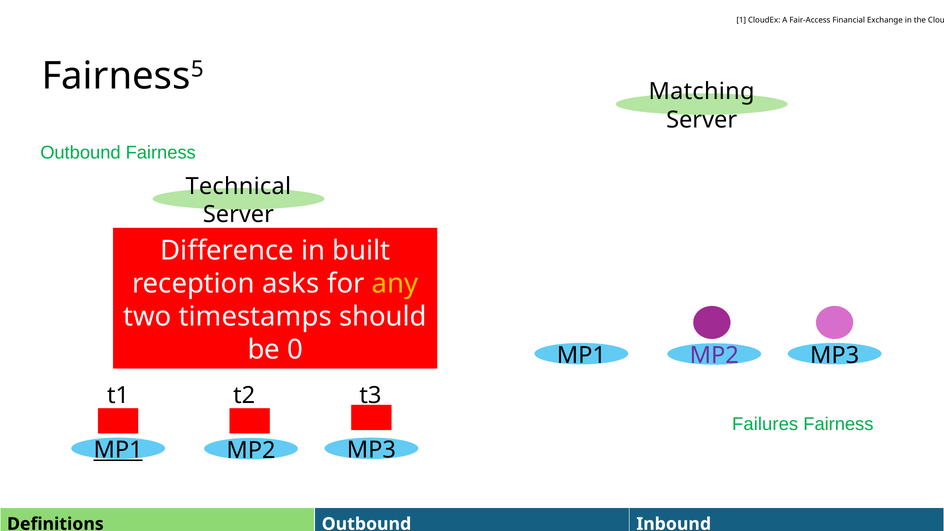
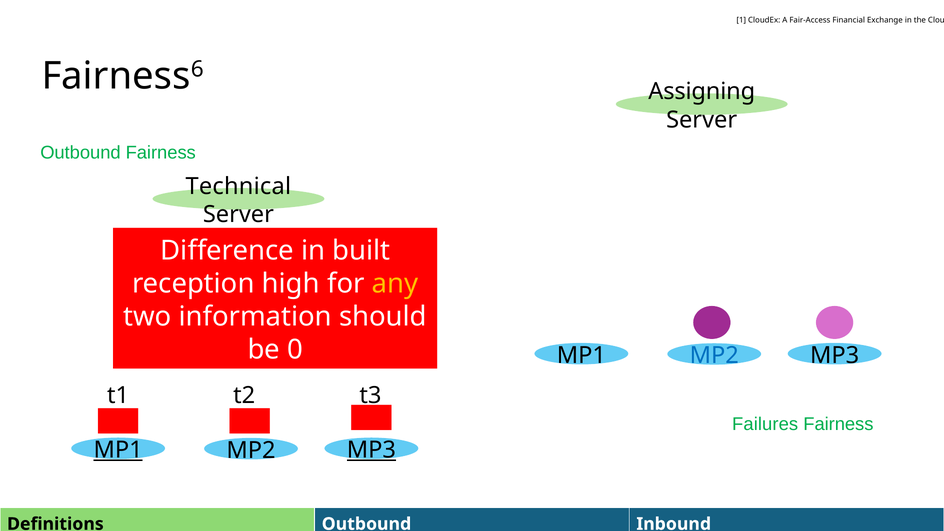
5: 5 -> 6
Matching: Matching -> Assigning
asks: asks -> high
timestamps: timestamps -> information
MP2 at (714, 356) colour: purple -> blue
MP3 at (371, 450) underline: none -> present
